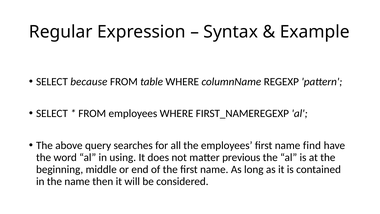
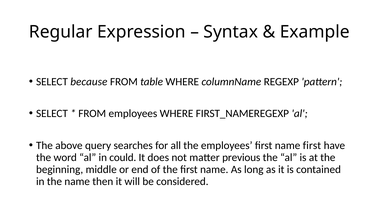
name find: find -> first
using: using -> could
